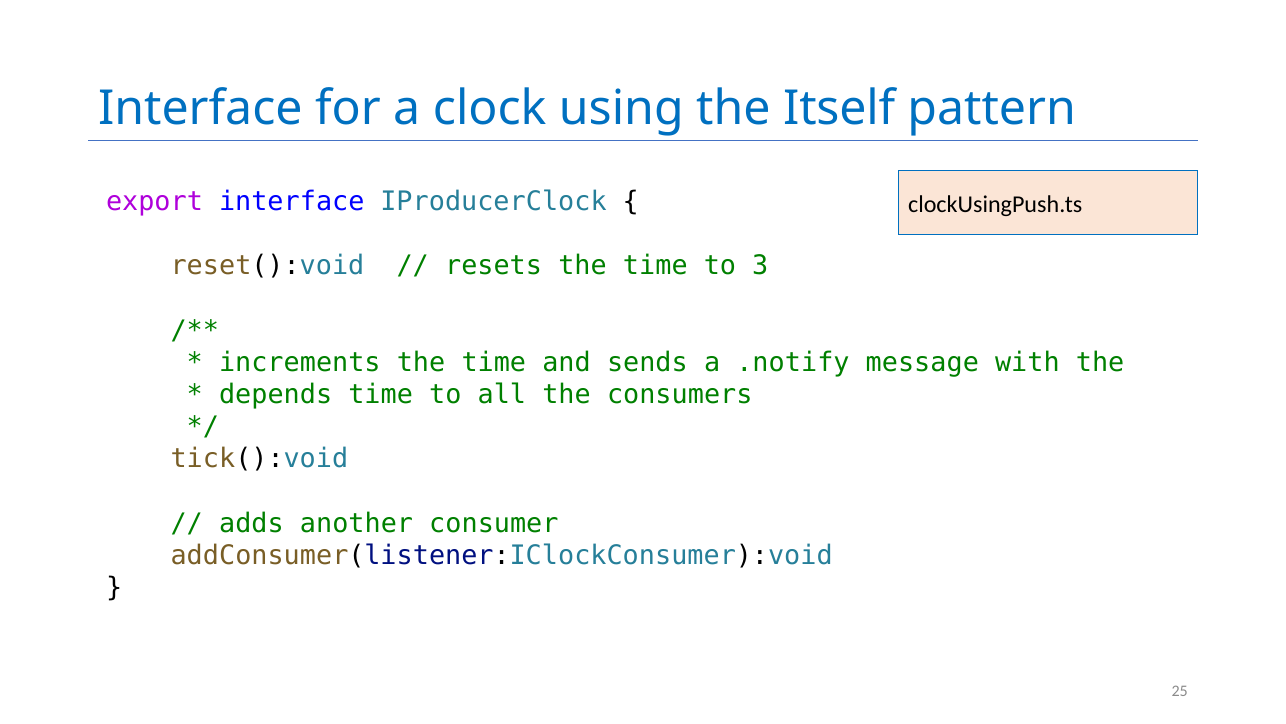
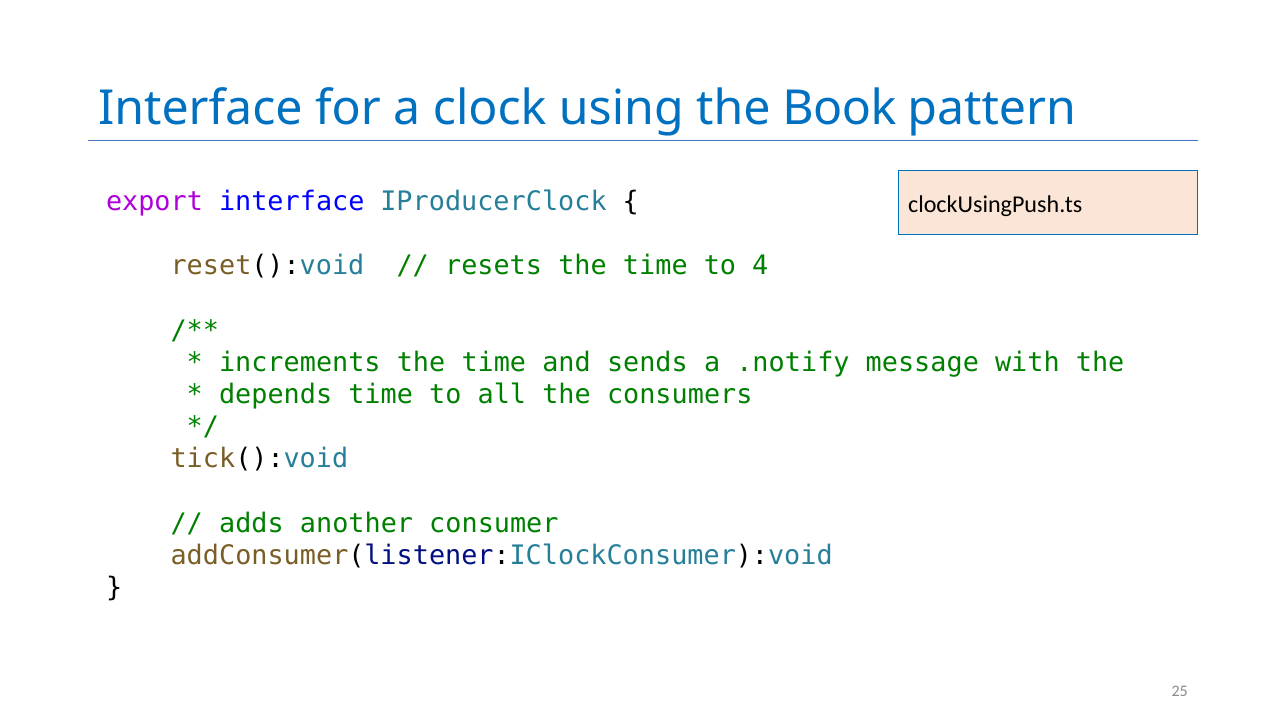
Itself: Itself -> Book
3: 3 -> 4
